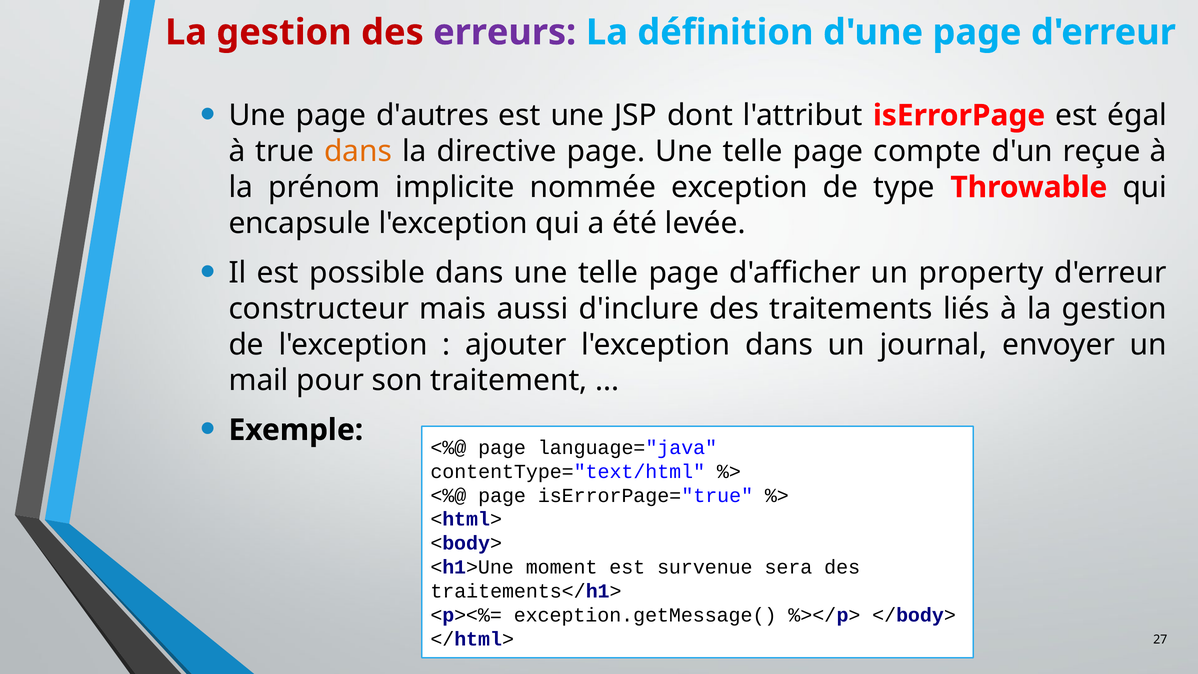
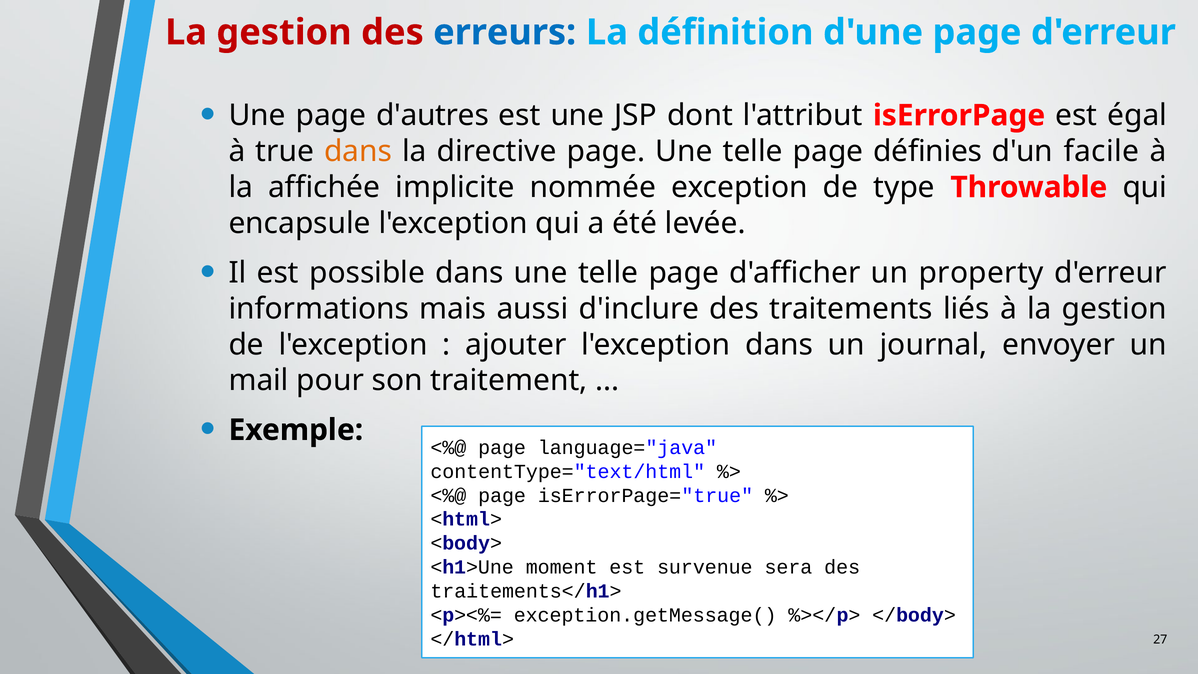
erreurs colour: purple -> blue
compte: compte -> définies
reçue: reçue -> facile
prénom: prénom -> affichée
constructeur: constructeur -> informations
